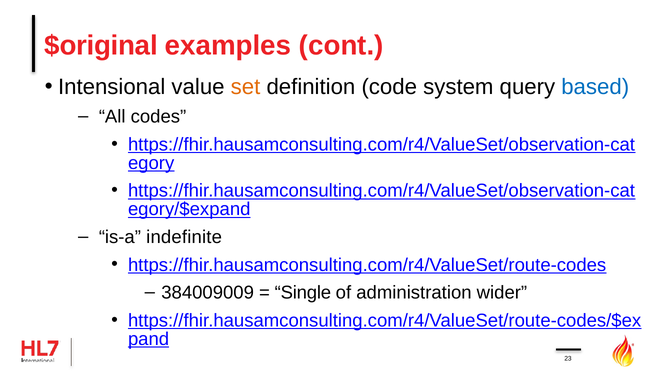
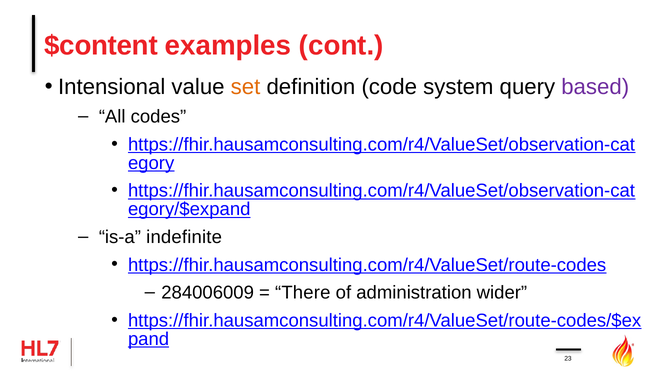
$original: $original -> $content
based colour: blue -> purple
384009009: 384009009 -> 284006009
Single: Single -> There
